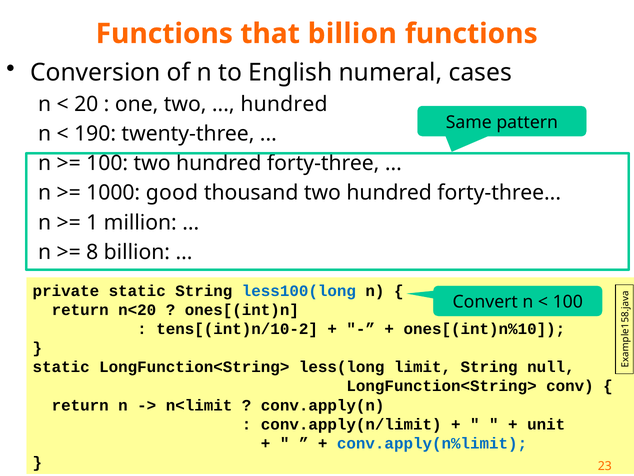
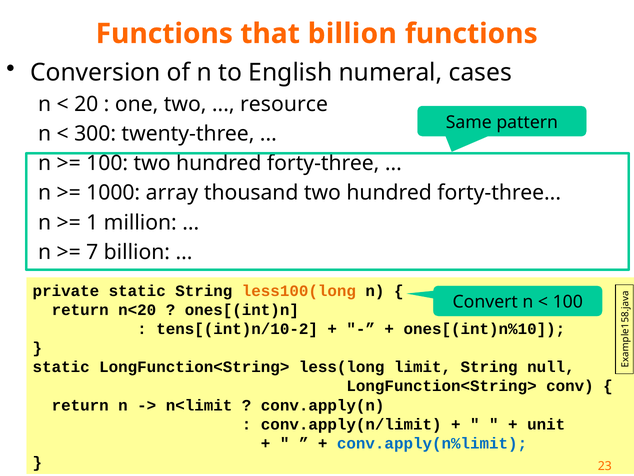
hundred at (284, 104): hundred -> resource
190: 190 -> 300
good: good -> array
8 at (92, 252): 8 -> 7
less100(long colour: blue -> orange
